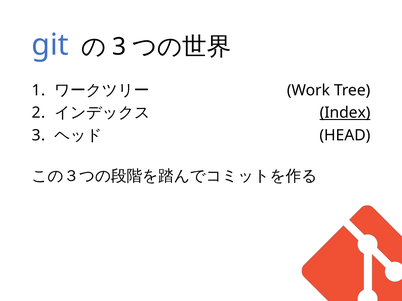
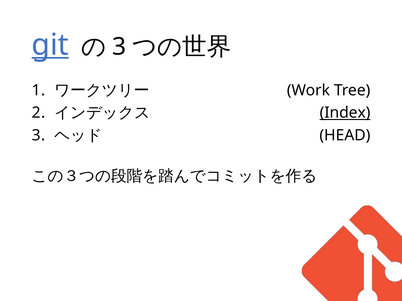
git underline: none -> present
